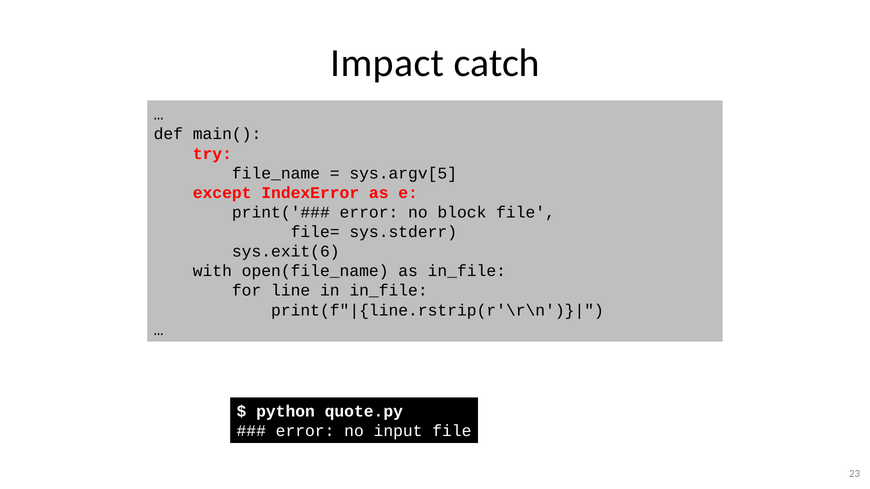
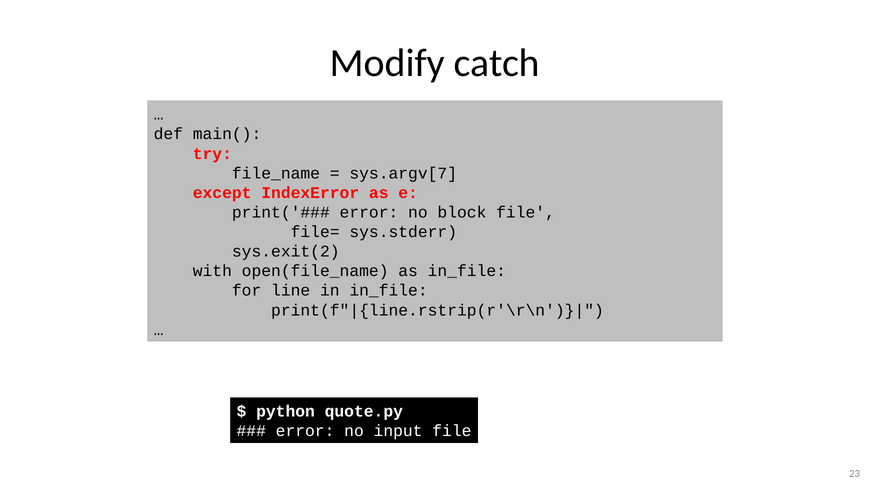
Impact: Impact -> Modify
sys.argv[5: sys.argv[5 -> sys.argv[7
sys.exit(6: sys.exit(6 -> sys.exit(2
